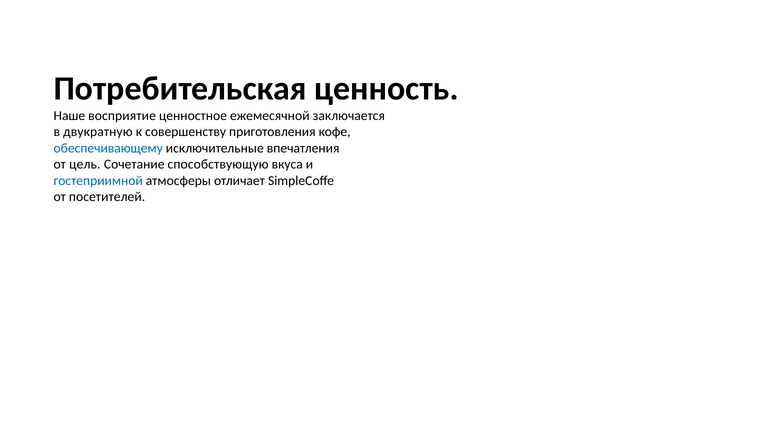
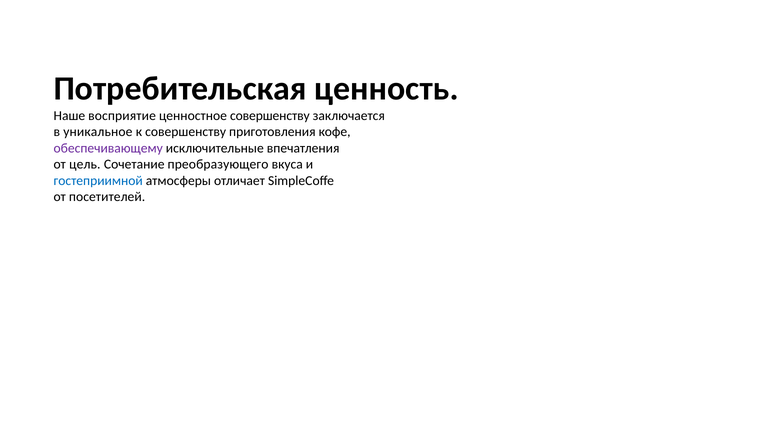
ценностное ежемесячной: ежемесячной -> совершенству
двукратную: двукратную -> уникальное
обеспечивающему colour: blue -> purple
способствующую: способствующую -> преобразующего
